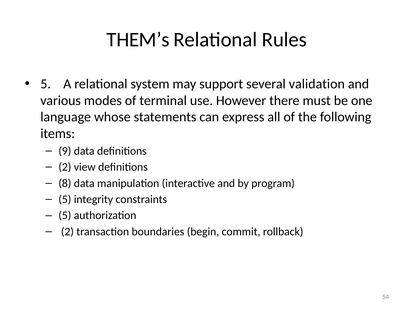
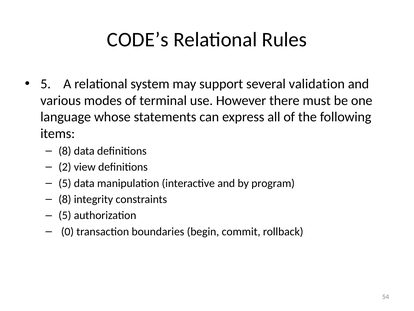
THEM’s: THEM’s -> CODE’s
9 at (65, 151): 9 -> 8
8 at (65, 183): 8 -> 5
5 at (65, 199): 5 -> 8
2 at (67, 231): 2 -> 0
